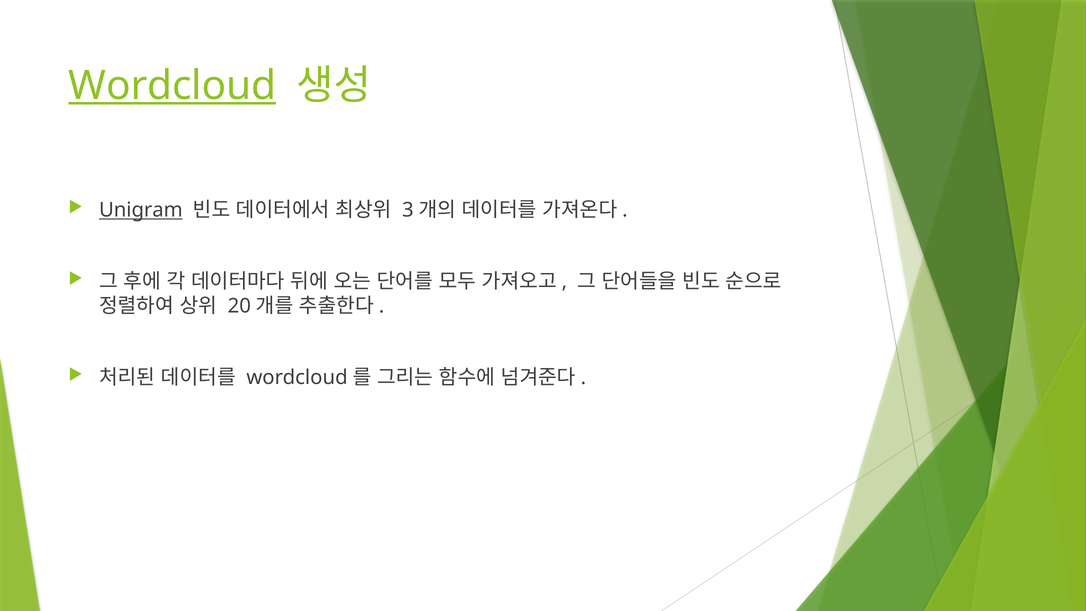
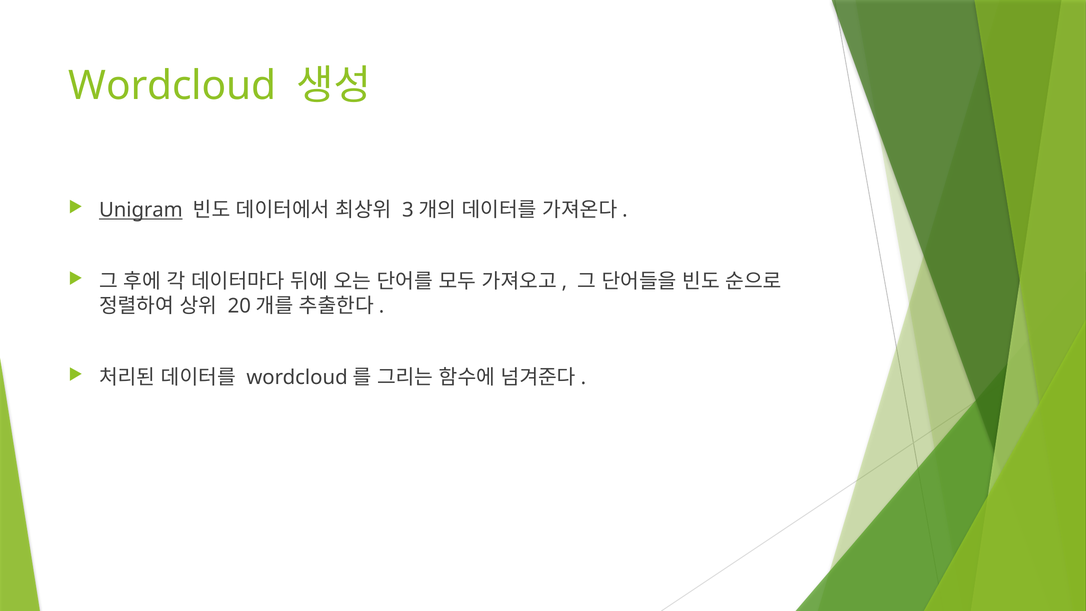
Wordcloud underline: present -> none
